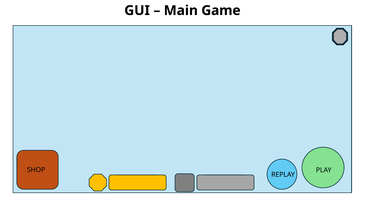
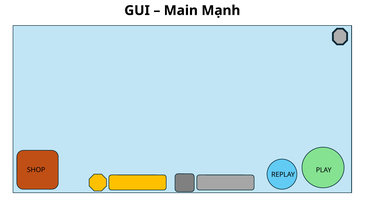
Game: Game -> Mạnh
